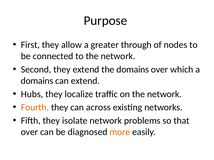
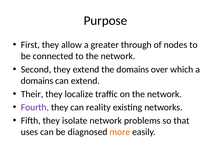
Hubs: Hubs -> Their
Fourth colour: orange -> purple
across: across -> reality
over at (29, 132): over -> uses
